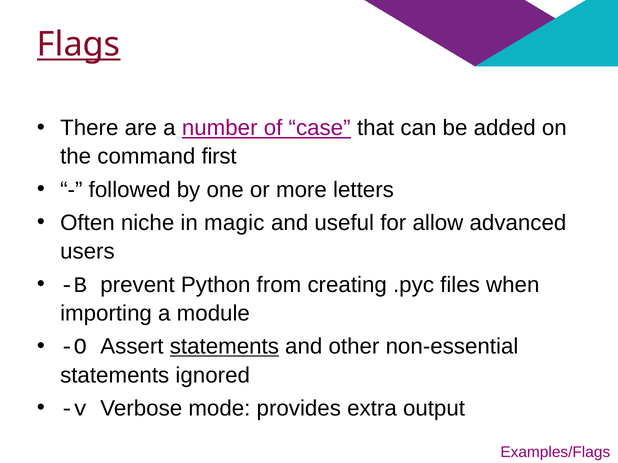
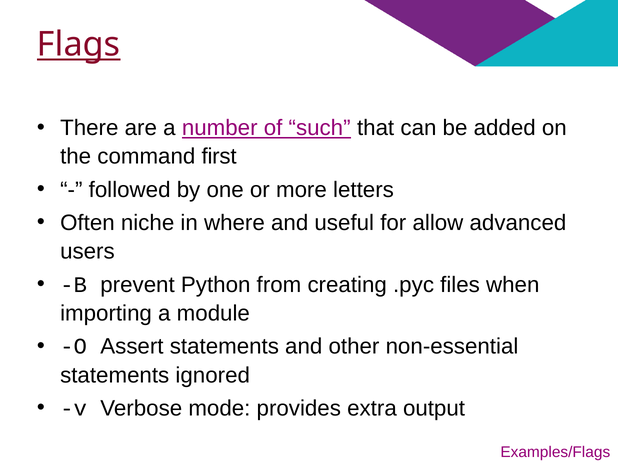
case: case -> such
magic: magic -> where
statements at (224, 347) underline: present -> none
